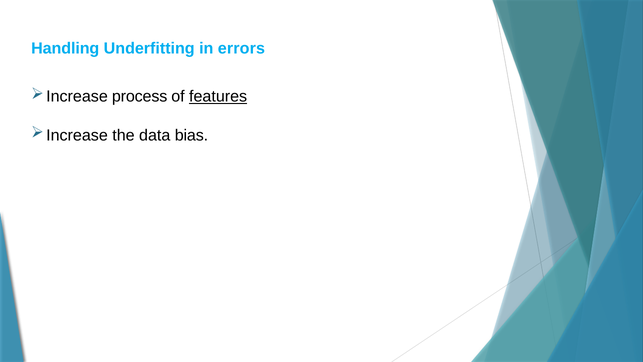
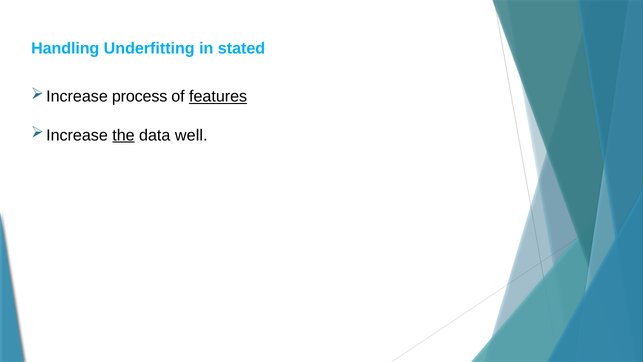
errors: errors -> stated
the underline: none -> present
bias: bias -> well
